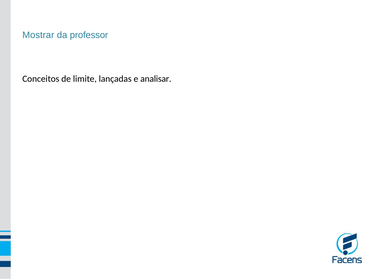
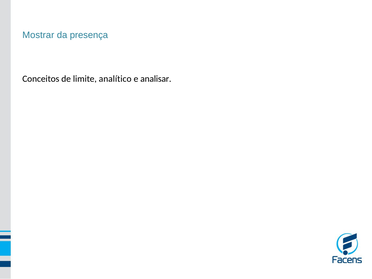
professor: professor -> presença
lançadas: lançadas -> analítico
